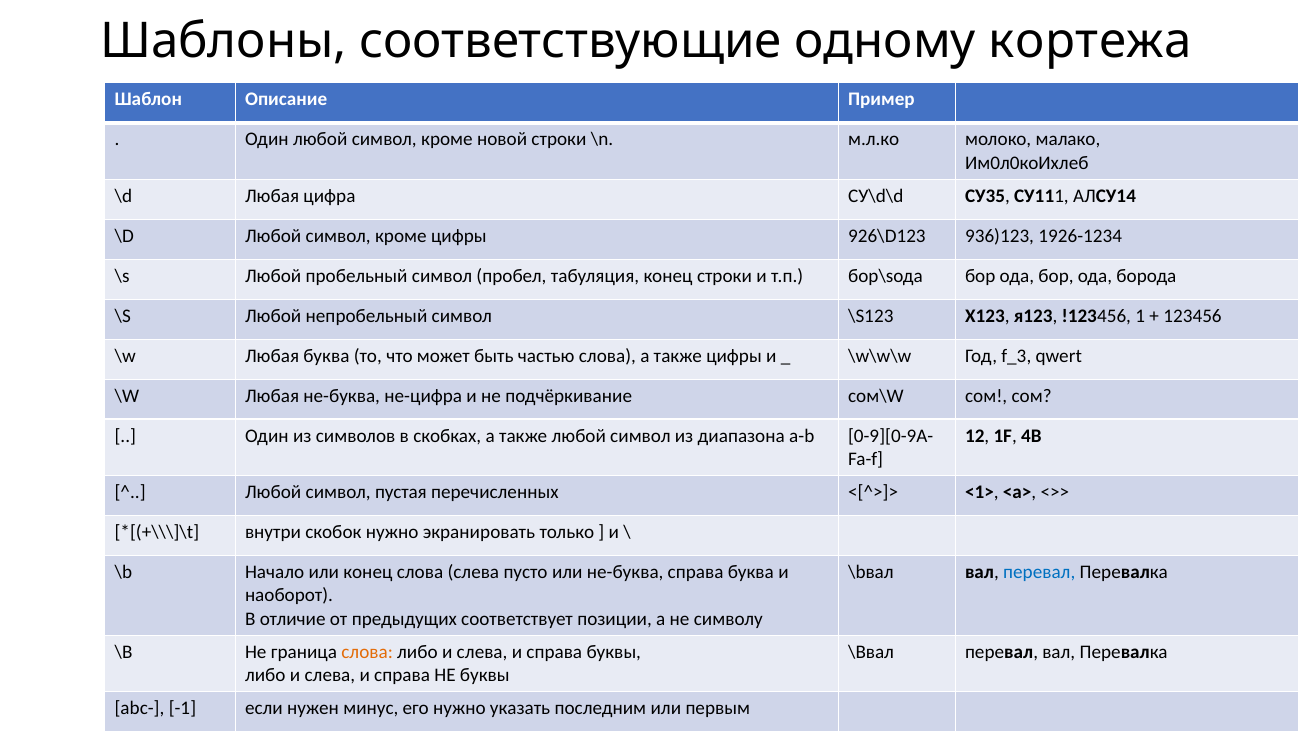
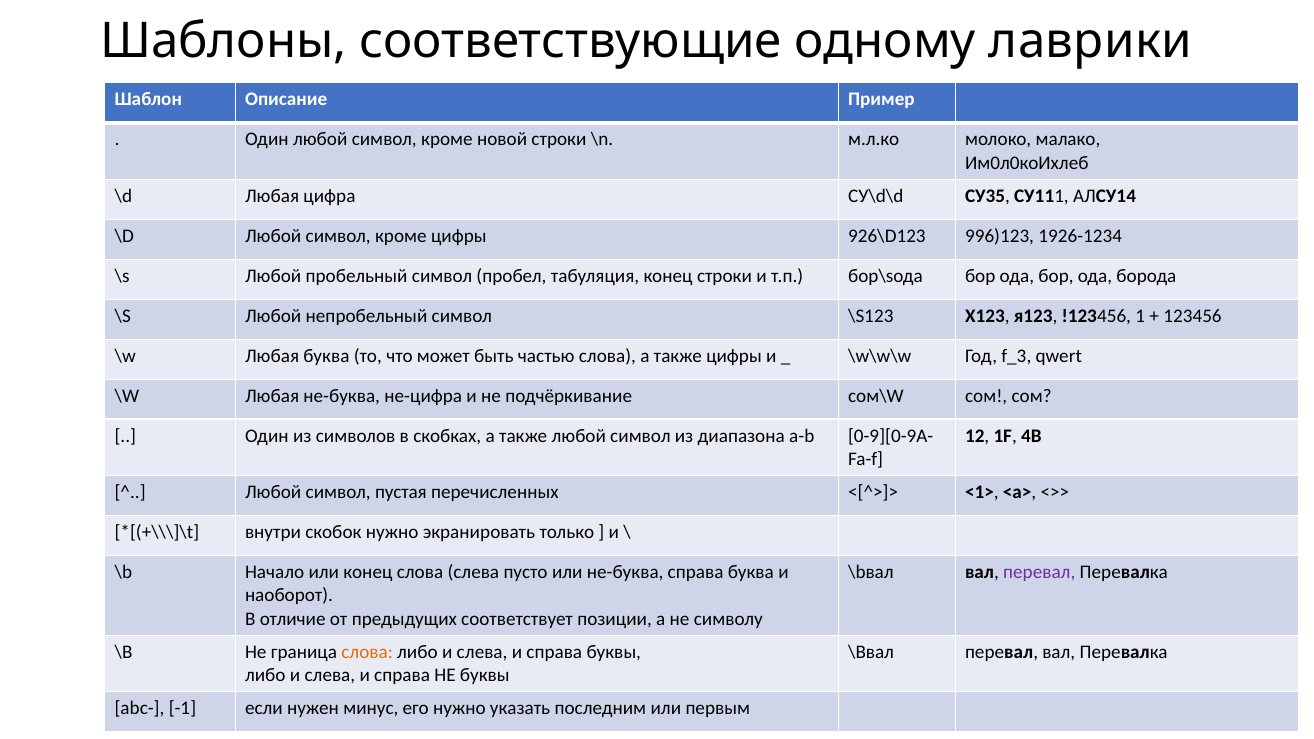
кортежа: кортежа -> лаврики
936)123: 936)123 -> 996)123
перевал at (1039, 572) colour: blue -> purple
